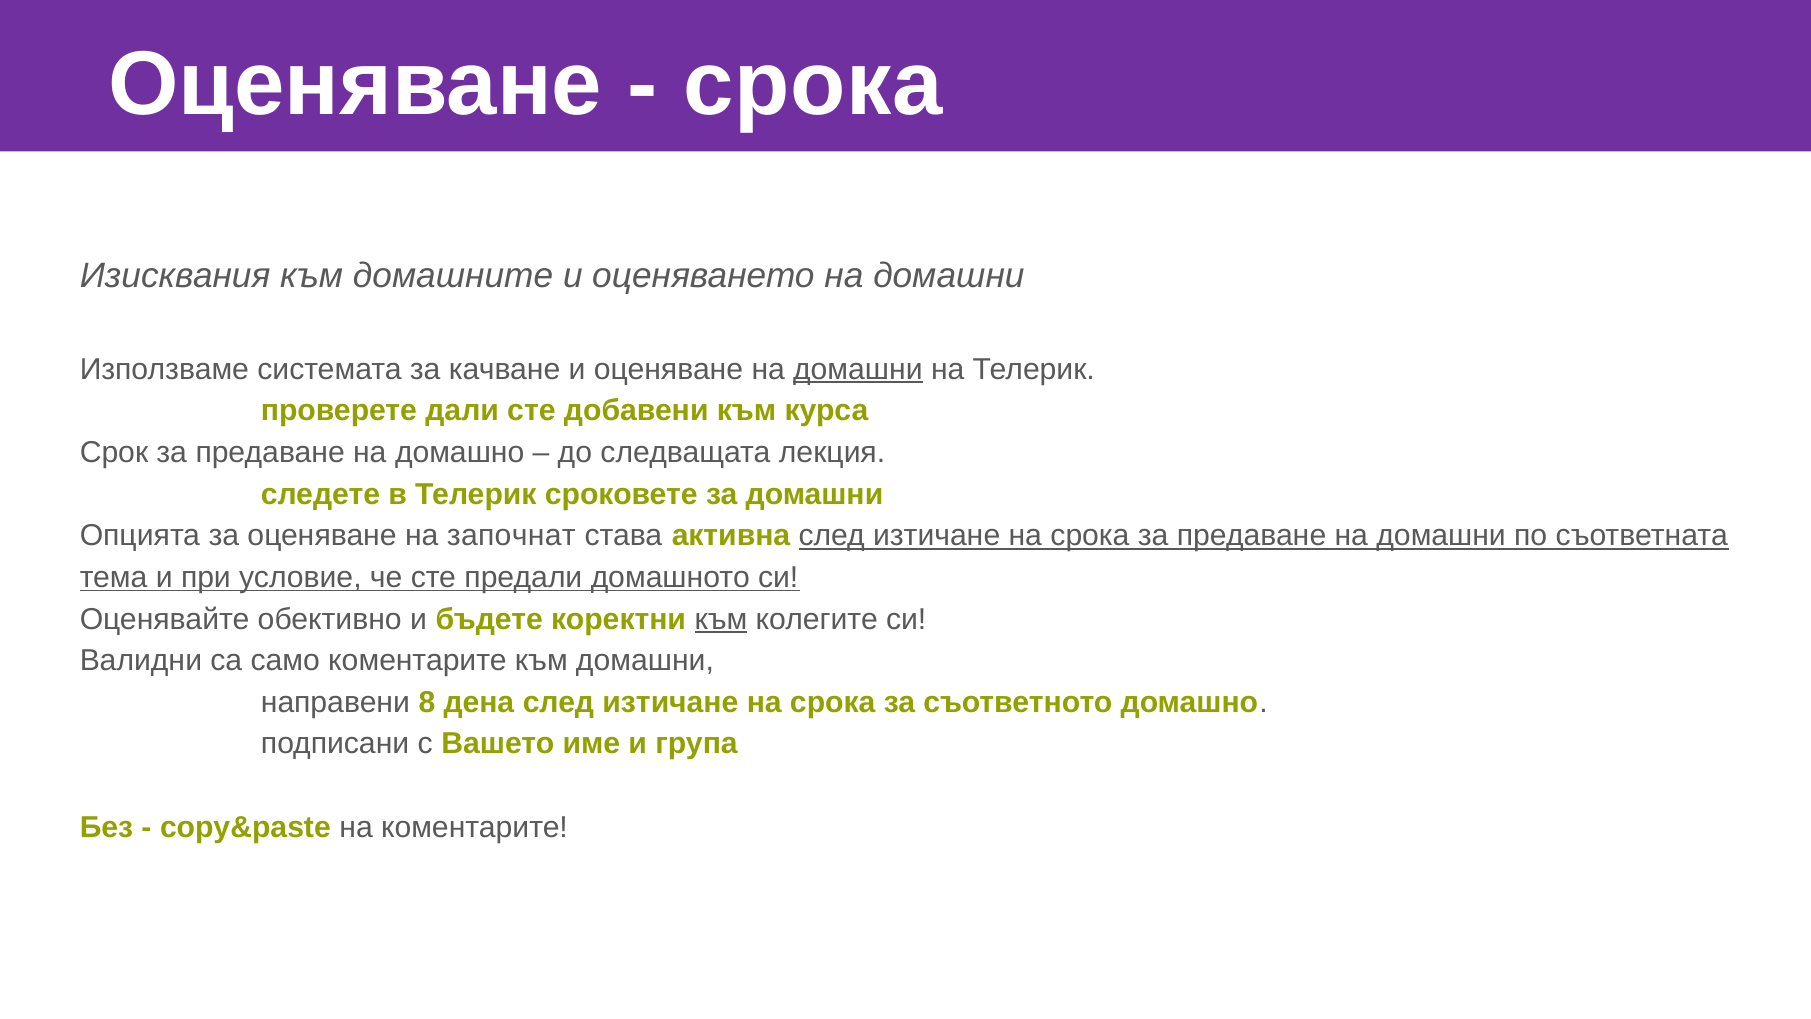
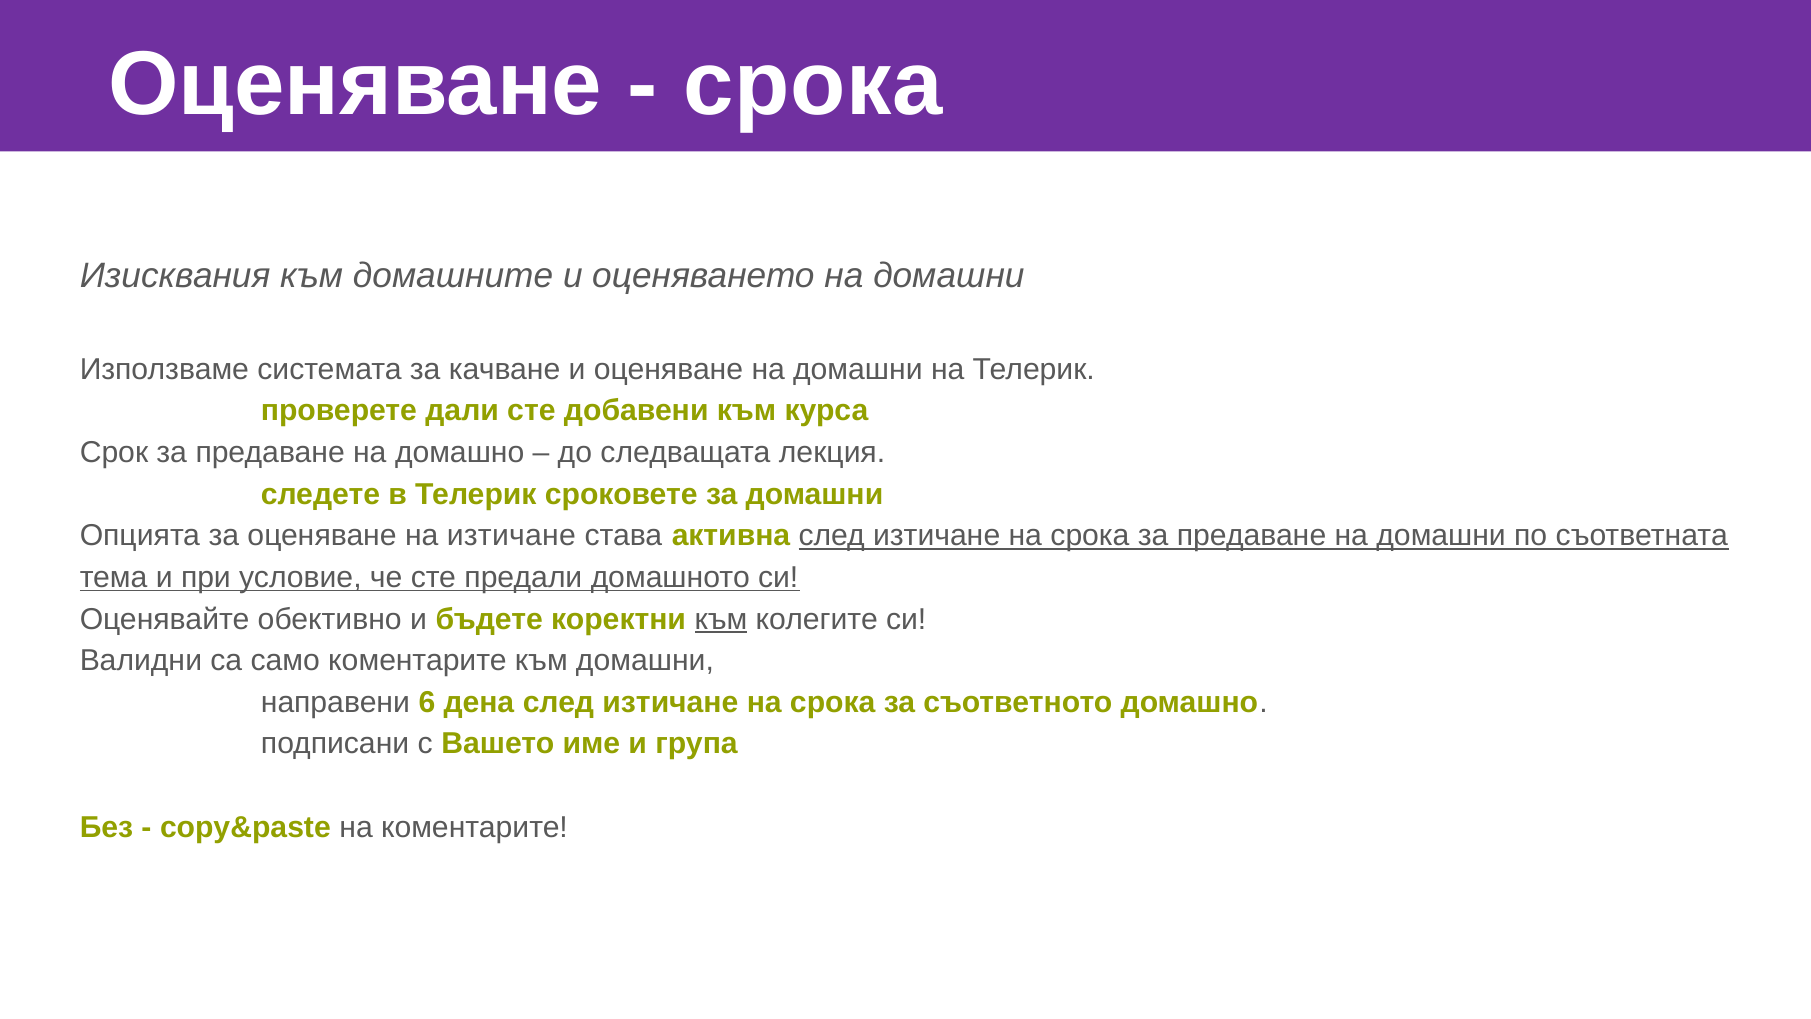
домашни at (858, 369) underline: present -> none
на започнат: започнат -> изтичане
8: 8 -> 6
